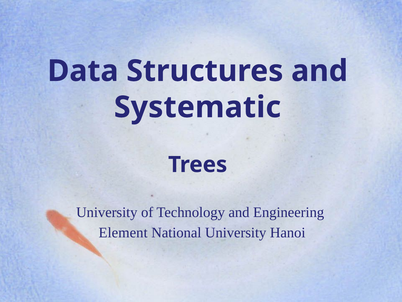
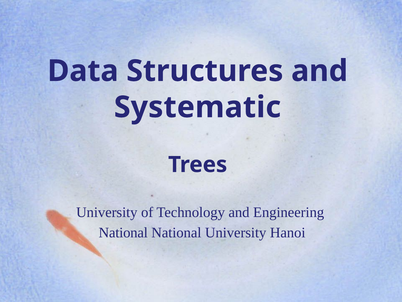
Element at (123, 232): Element -> National
